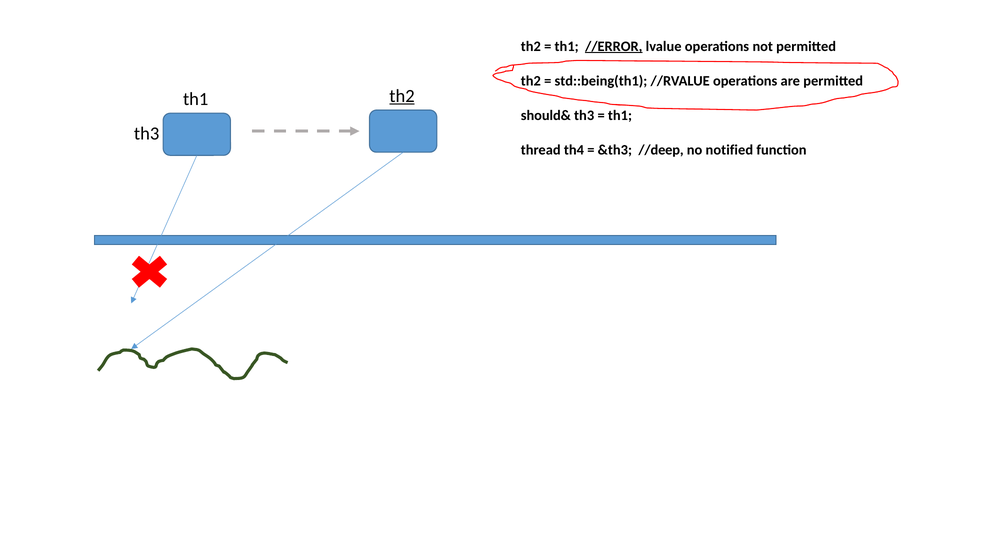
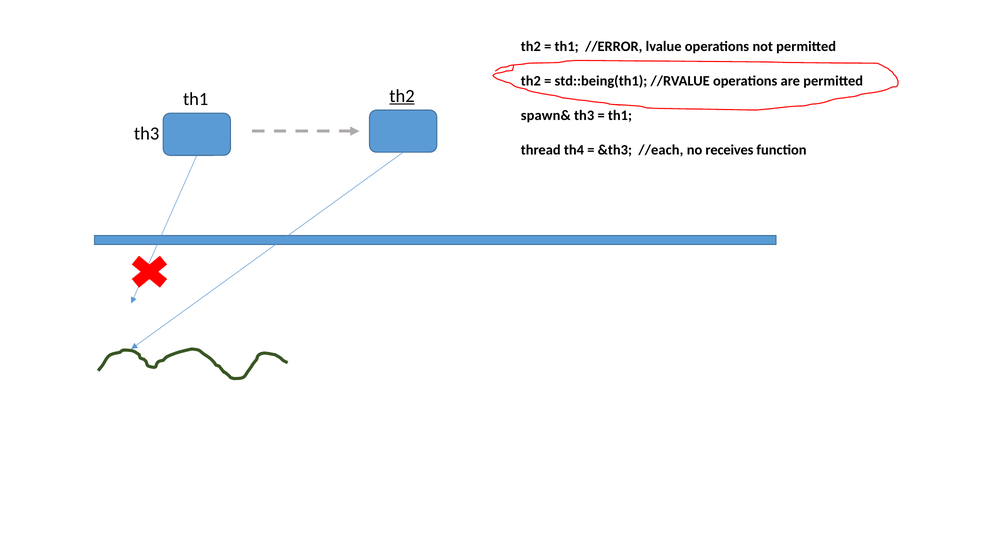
//ERROR underline: present -> none
should&: should& -> spawn&
//deep: //deep -> //each
notified: notified -> receives
